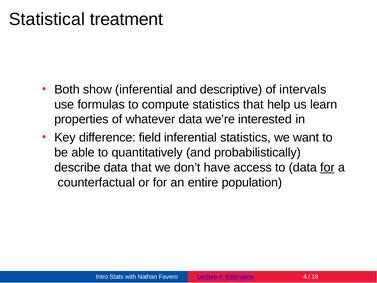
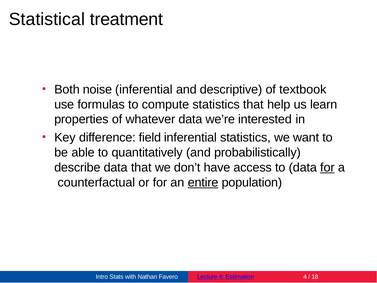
show: show -> noise
intervals: intervals -> textbook
entire underline: none -> present
